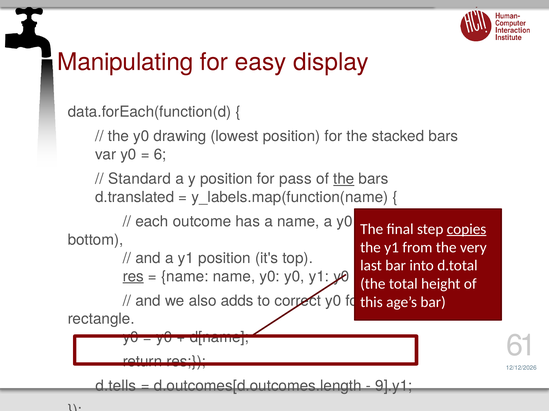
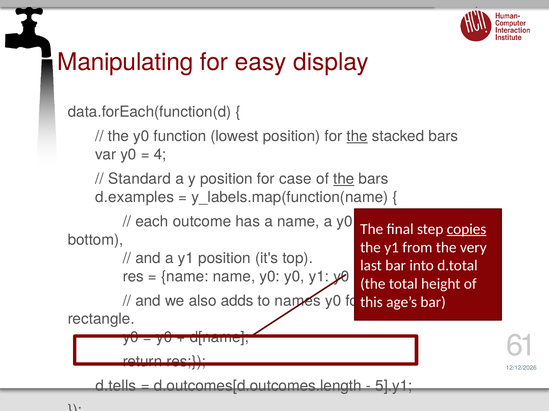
drawing: drawing -> function
the at (357, 136) underline: none -> present
6: 6 -> 4
pass: pass -> case
d.translated: d.translated -> d.examples
res at (133, 277) underline: present -> none
correct: correct -> names
9].y1: 9].y1 -> 5].y1
